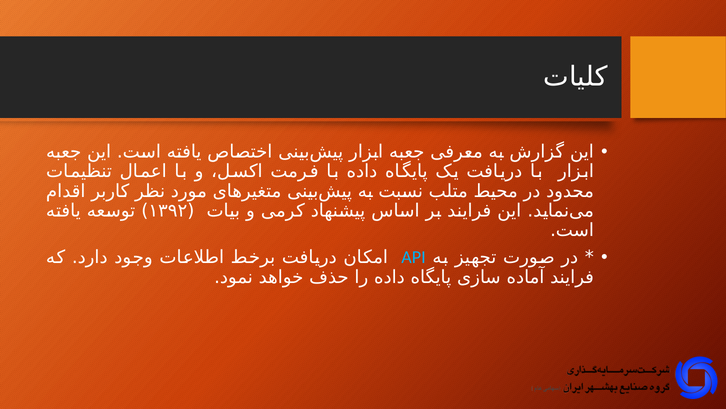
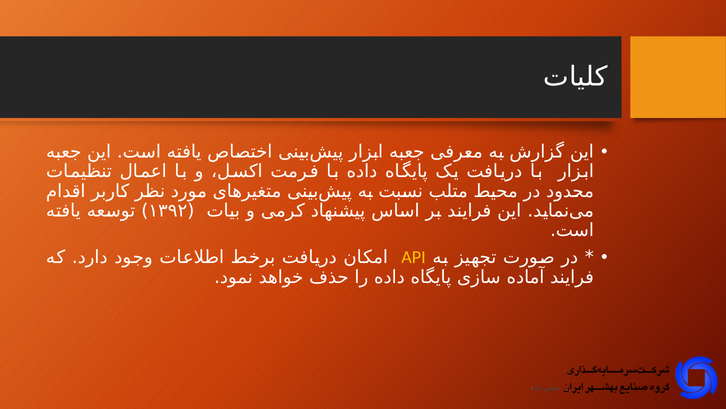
API colour: light blue -> yellow
